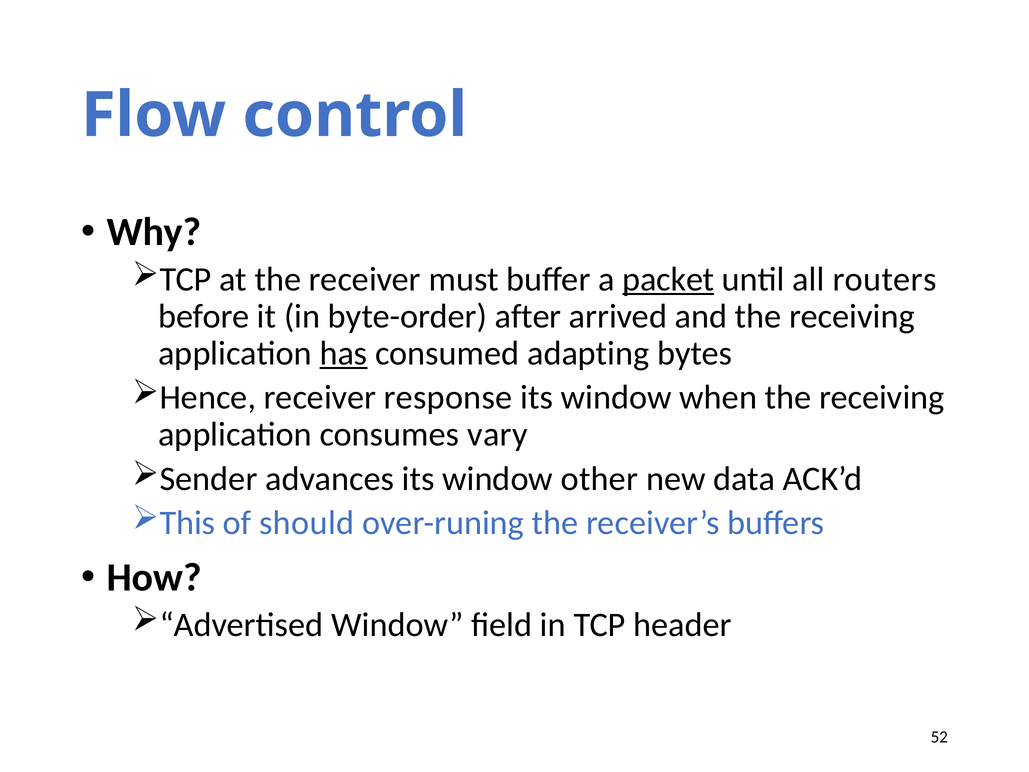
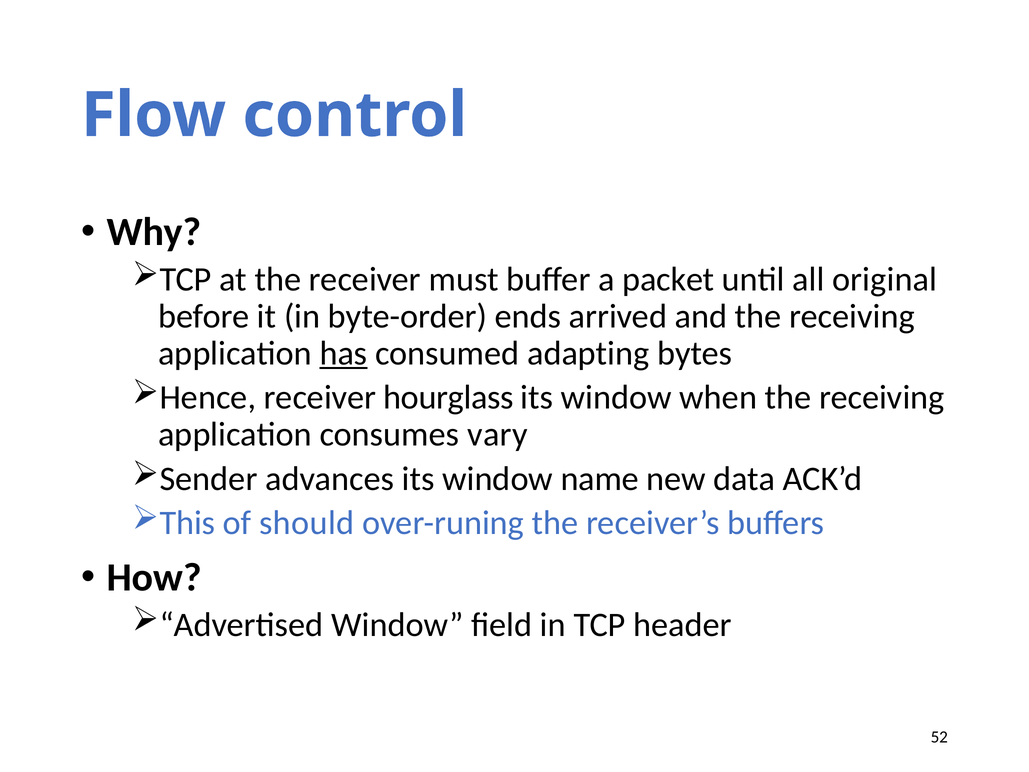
packet underline: present -> none
routers: routers -> original
after: after -> ends
response: response -> hourglass
other: other -> name
